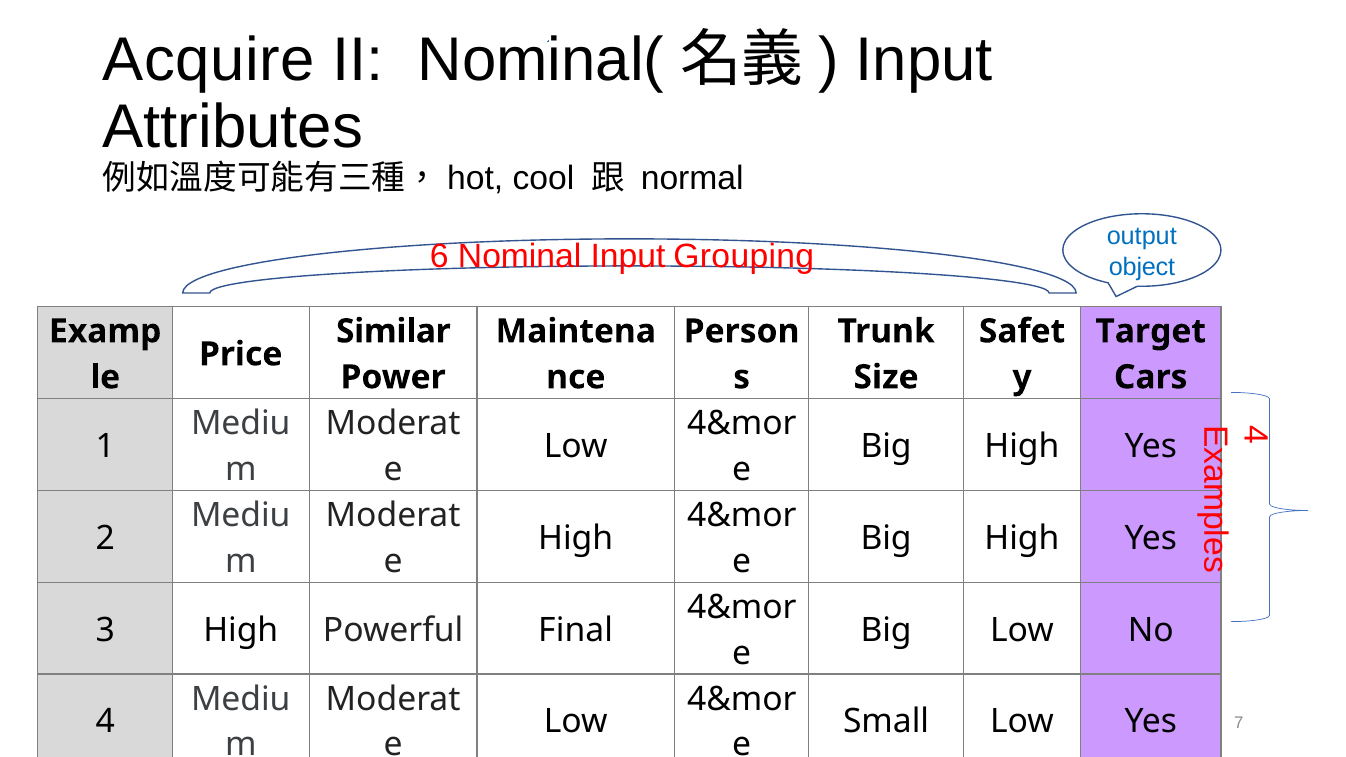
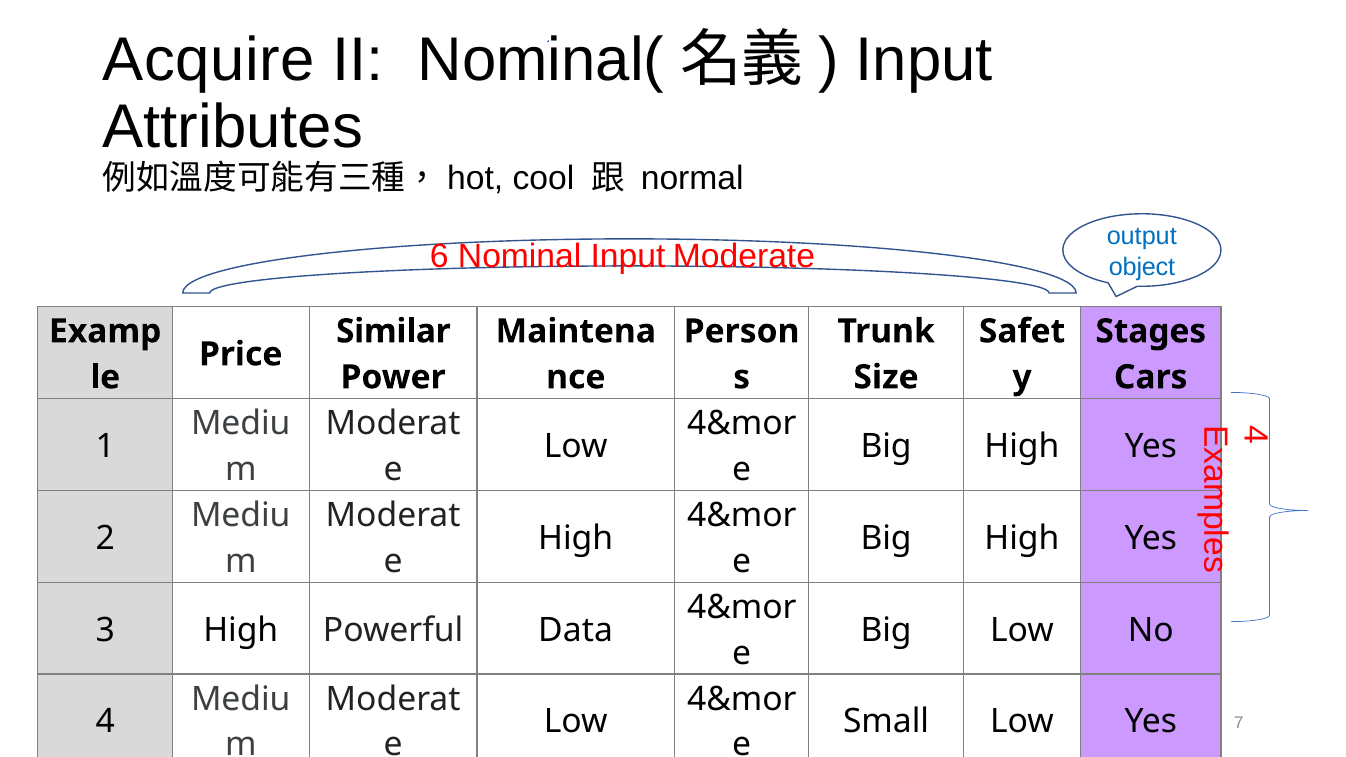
Grouping: Grouping -> Moderate
Target: Target -> Stages
Final: Final -> Data
